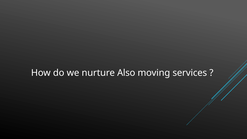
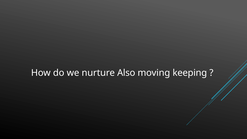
services: services -> keeping
